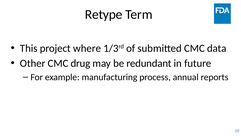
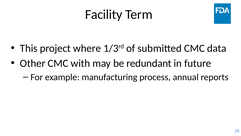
Retype: Retype -> Facility
drug: drug -> with
